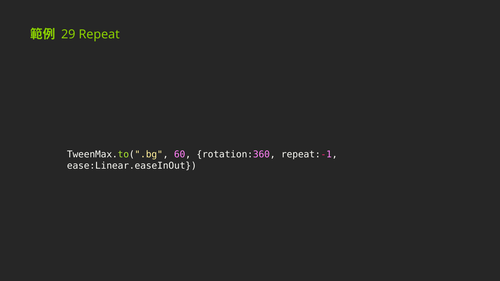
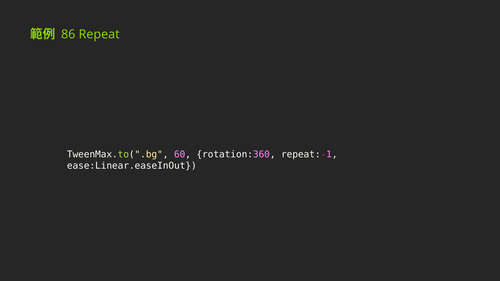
29: 29 -> 86
